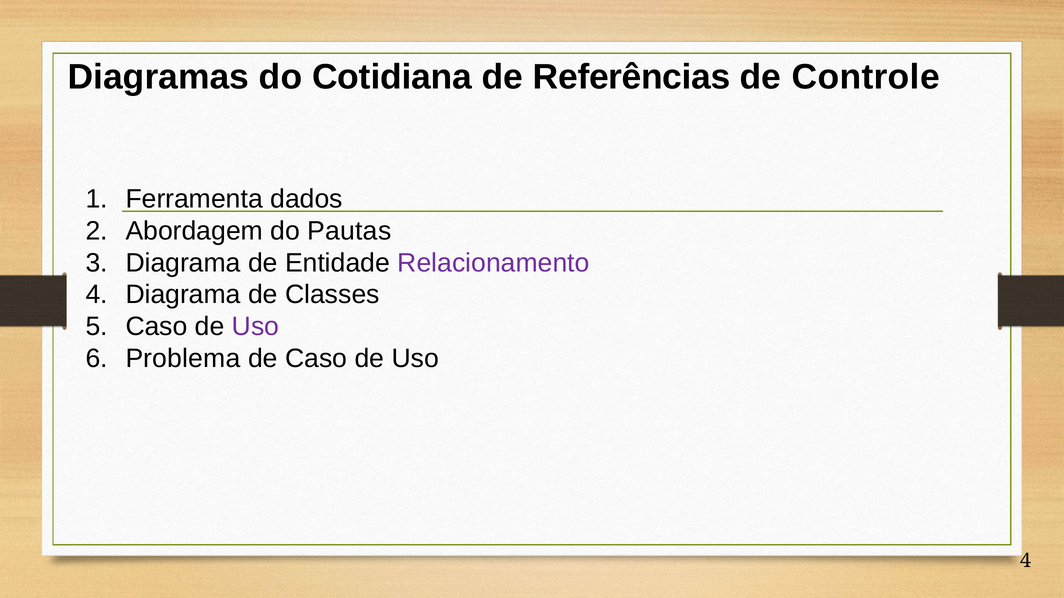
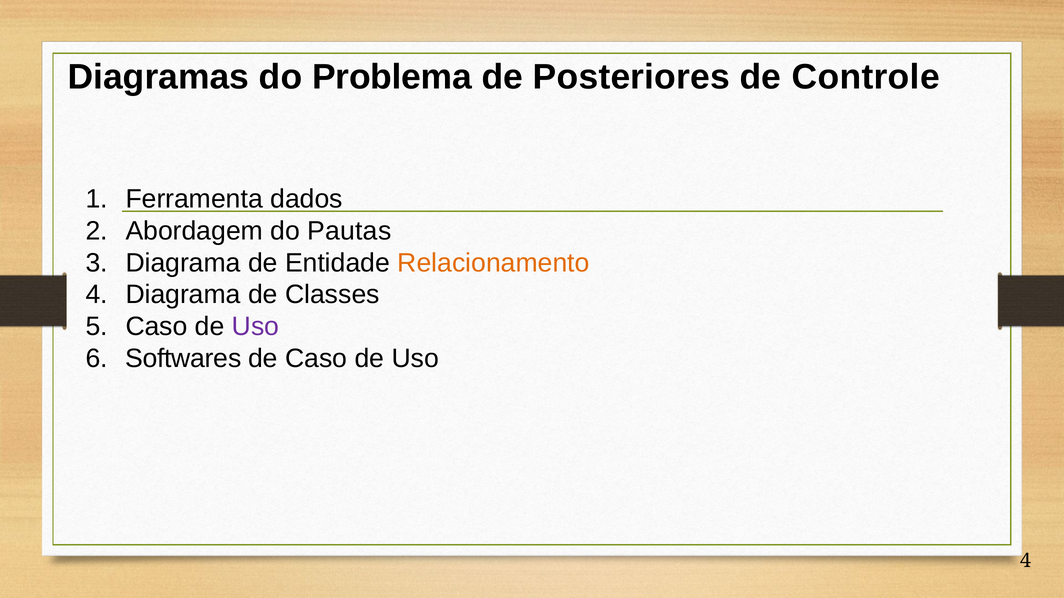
Cotidiana: Cotidiana -> Problema
Referências: Referências -> Posteriores
Relacionamento colour: purple -> orange
Problema: Problema -> Softwares
